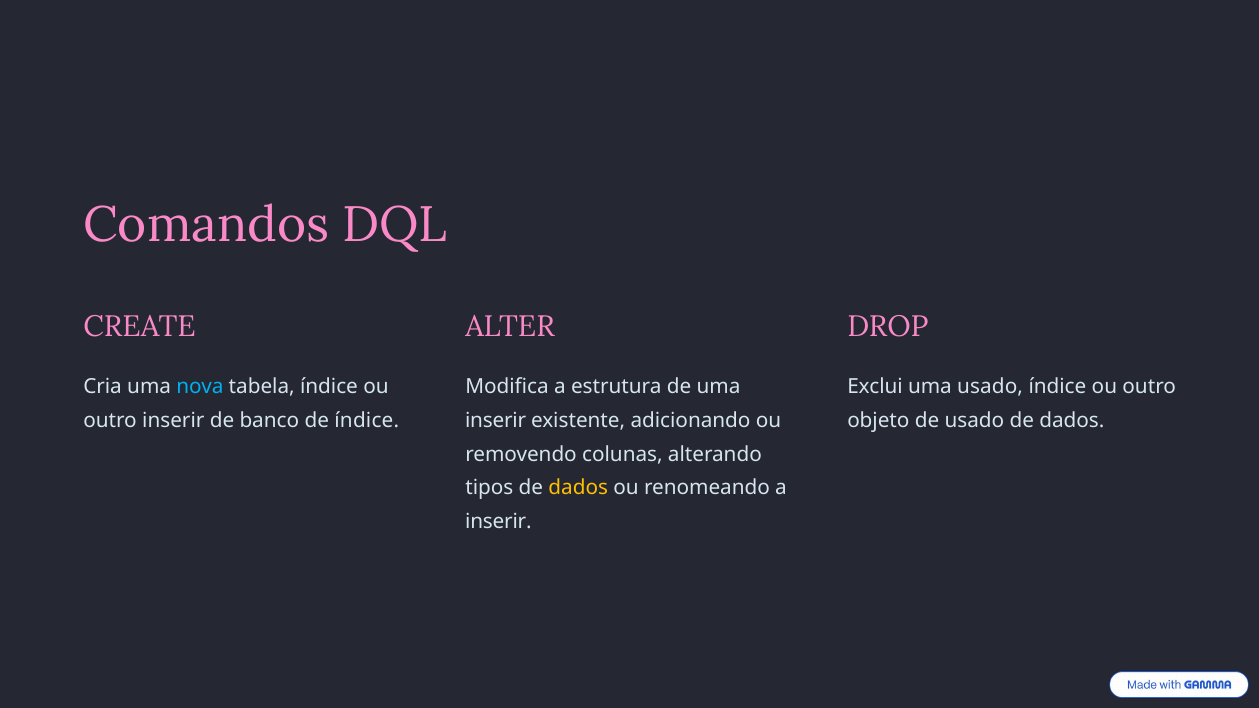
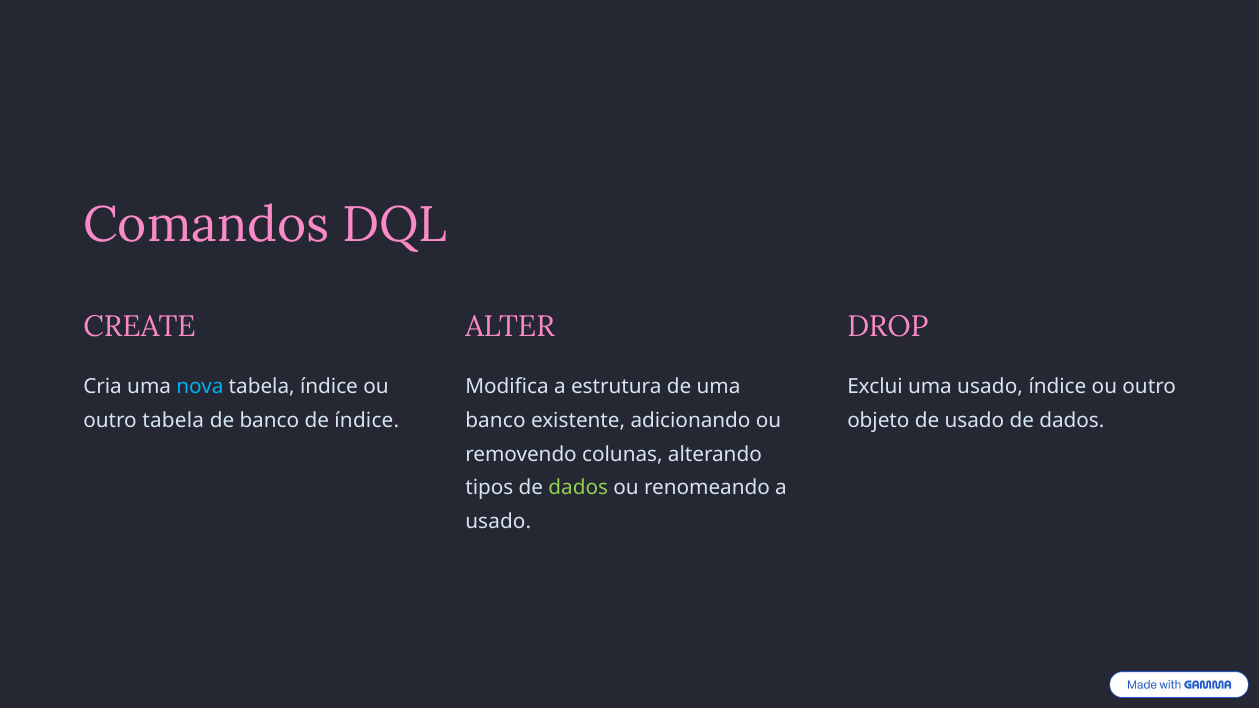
outro inserir: inserir -> tabela
inserir at (496, 420): inserir -> banco
dados at (578, 488) colour: yellow -> light green
inserir at (498, 522): inserir -> usado
